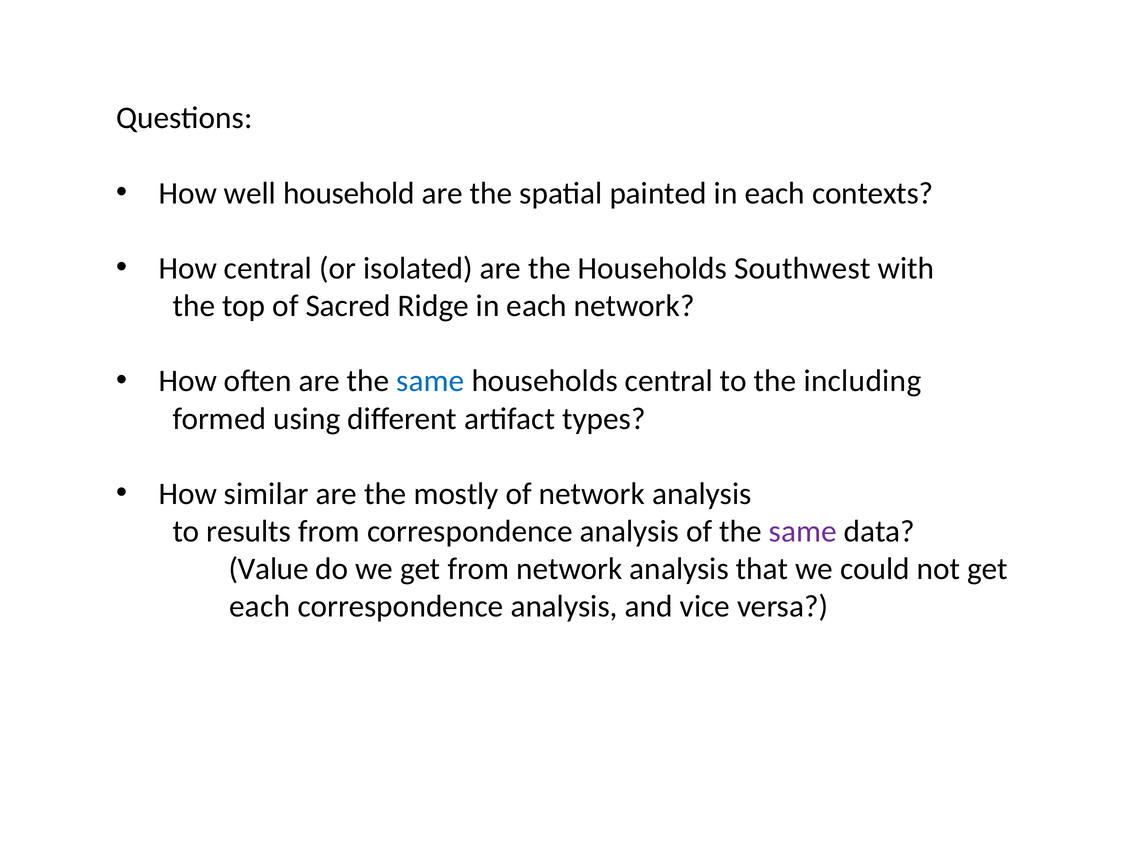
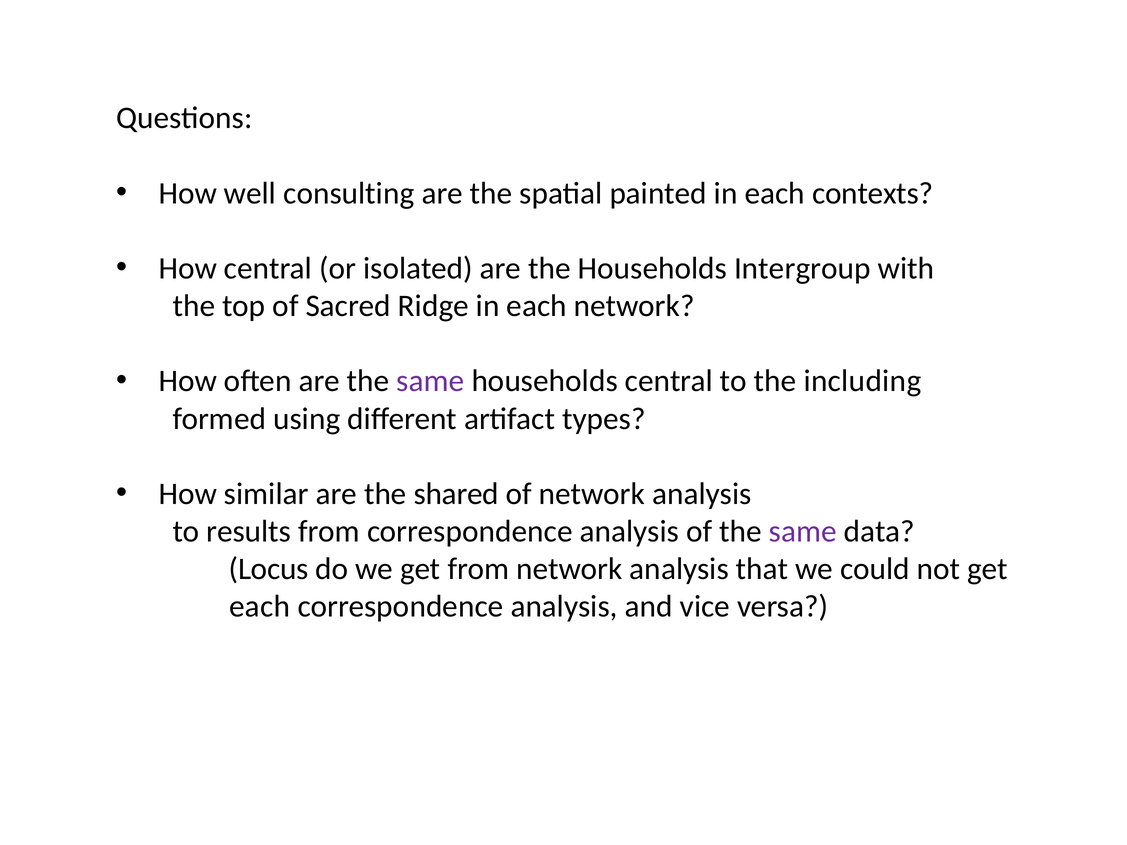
household: household -> consulting
Southwest: Southwest -> Intergroup
same at (430, 381) colour: blue -> purple
mostly: mostly -> shared
Value: Value -> Locus
